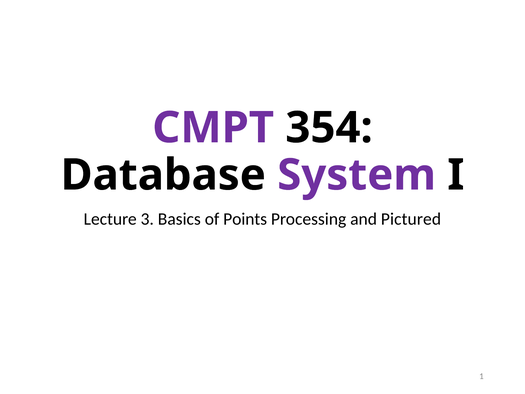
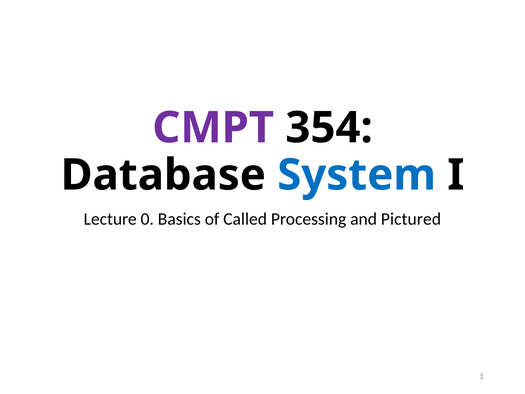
System colour: purple -> blue
3: 3 -> 0
Points: Points -> Called
